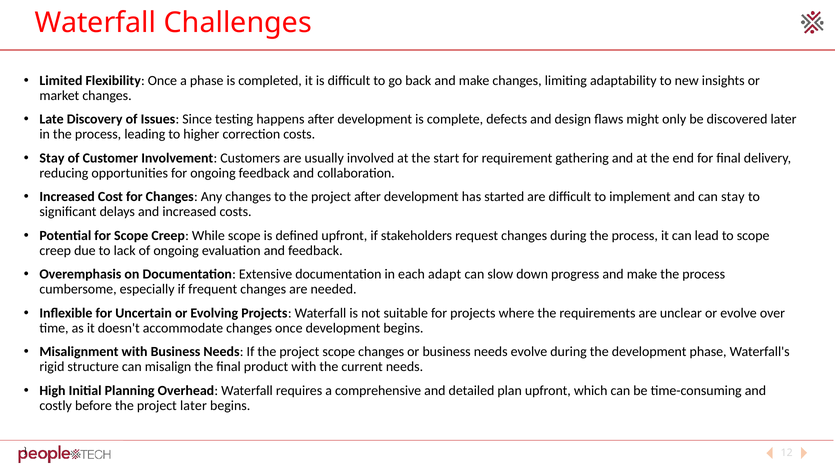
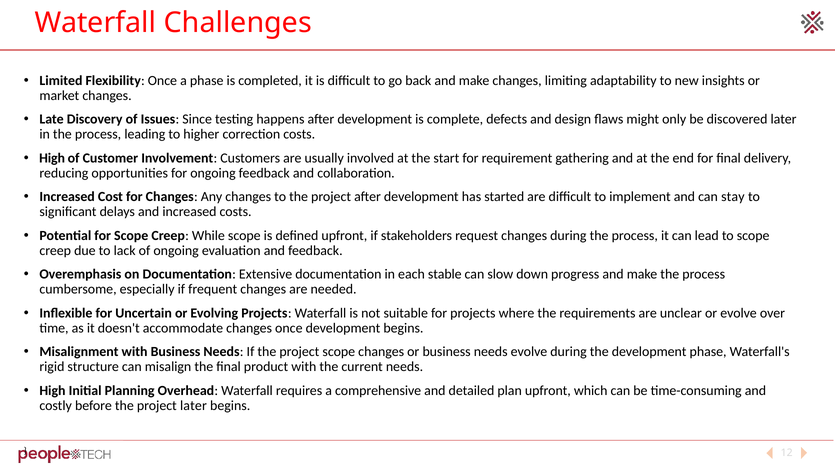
Stay at (52, 158): Stay -> High
adapt: adapt -> stable
